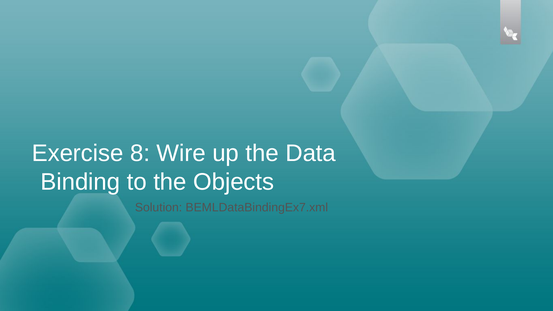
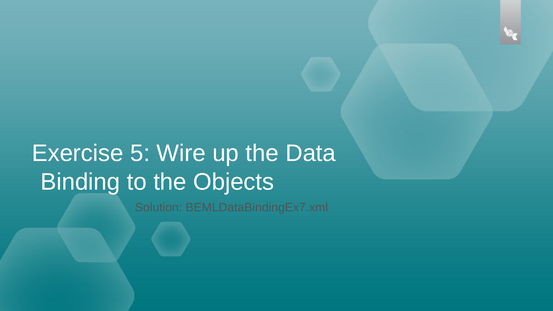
8: 8 -> 5
